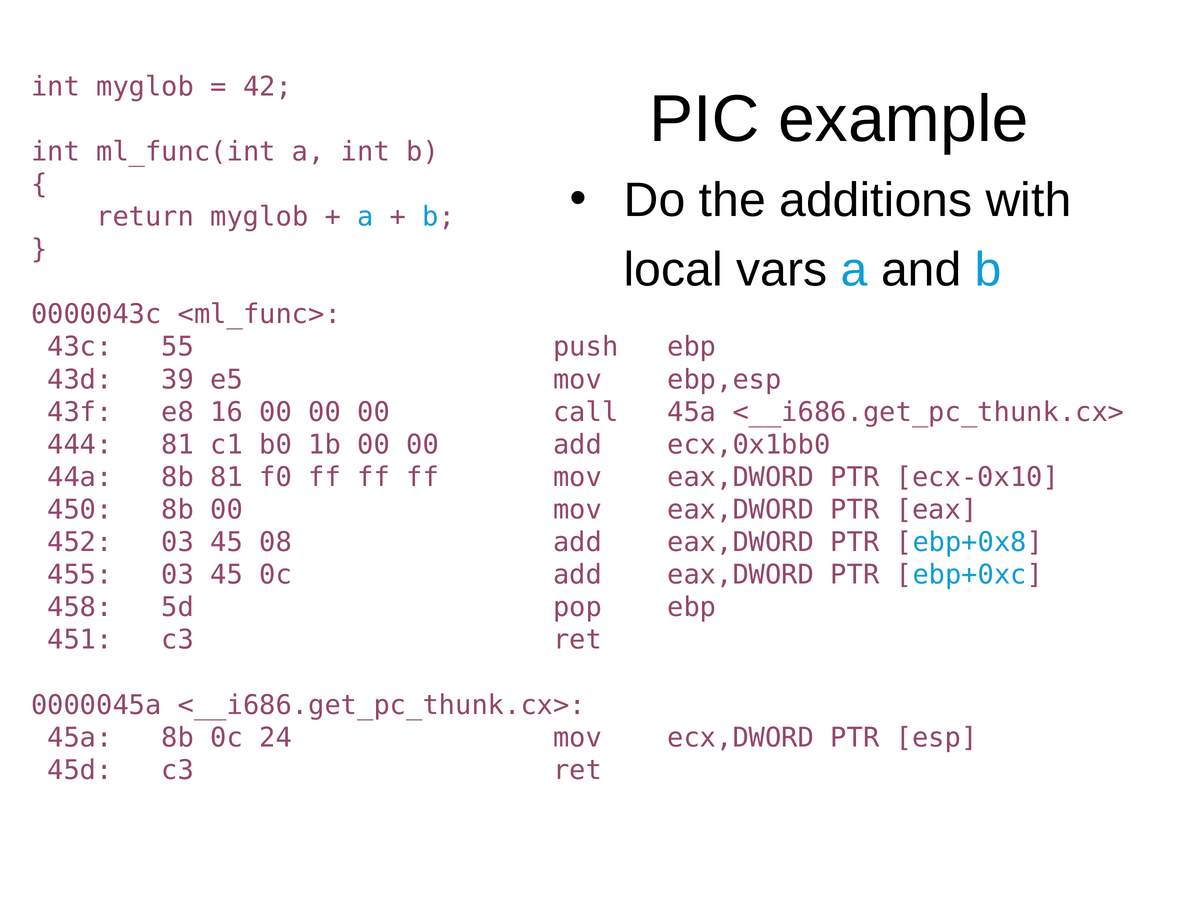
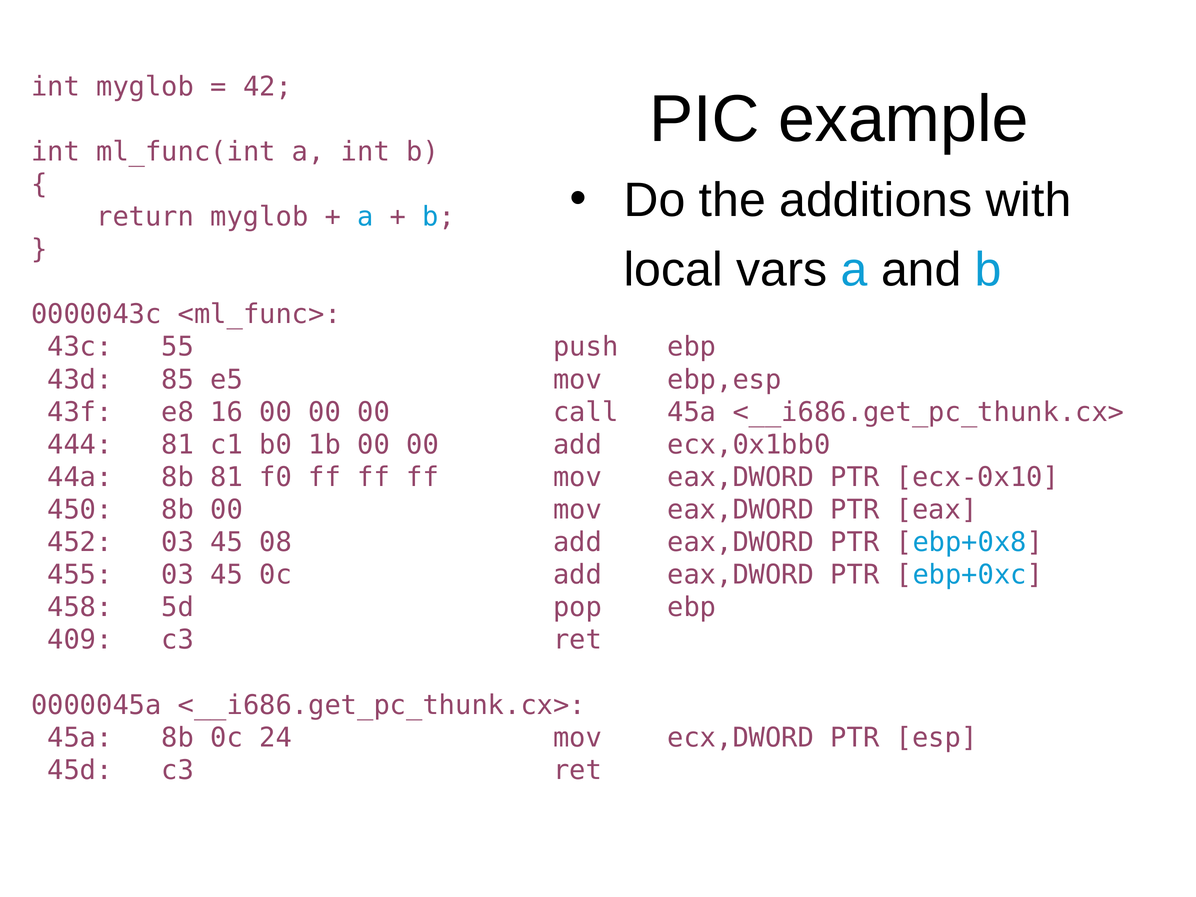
39: 39 -> 85
451: 451 -> 409
